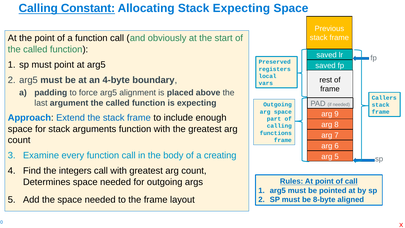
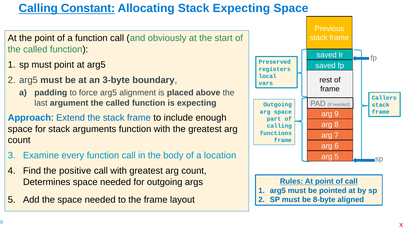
4-byte: 4-byte -> 3-byte
creating: creating -> location
integers: integers -> positive
